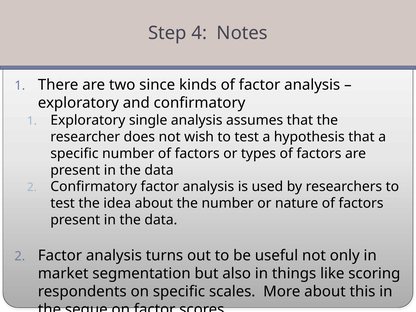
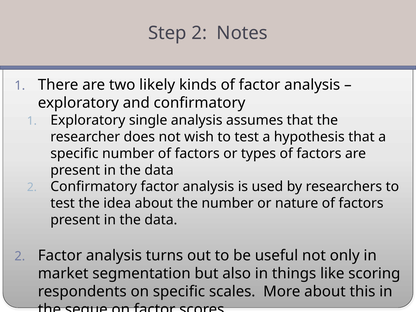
Step 4: 4 -> 2
since: since -> likely
